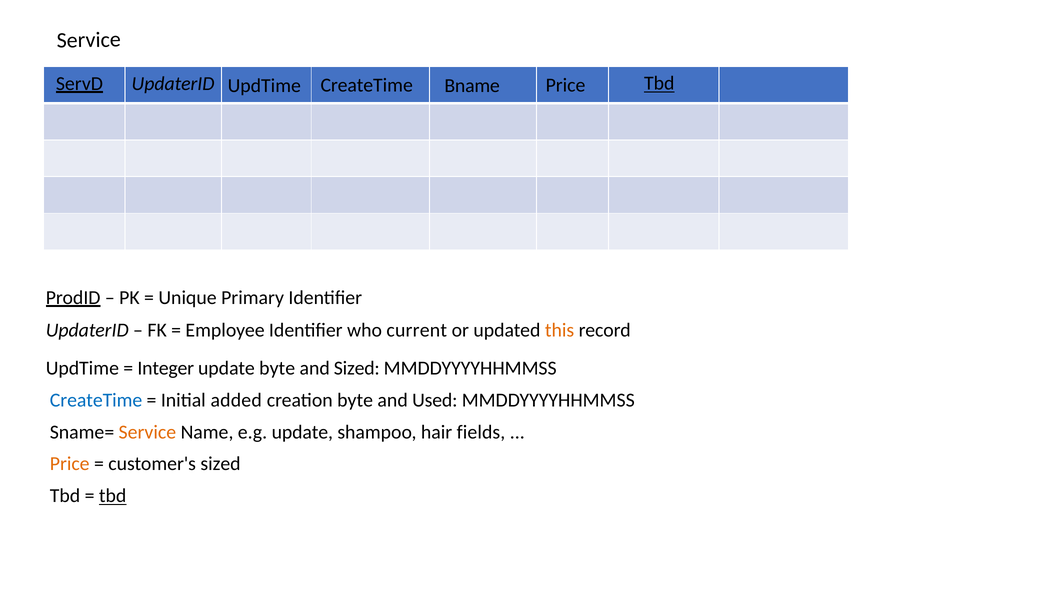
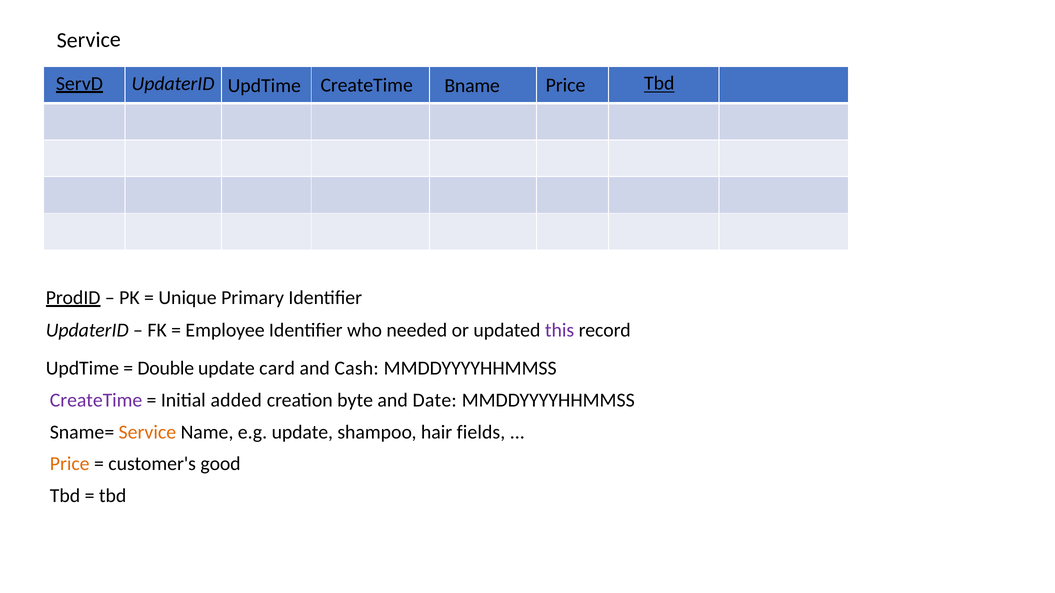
current: current -> needed
this colour: orange -> purple
Integer: Integer -> Double
update byte: byte -> card
and Sized: Sized -> Cash
CreateTime at (96, 400) colour: blue -> purple
Used: Used -> Date
customer's sized: sized -> good
tbd at (113, 496) underline: present -> none
